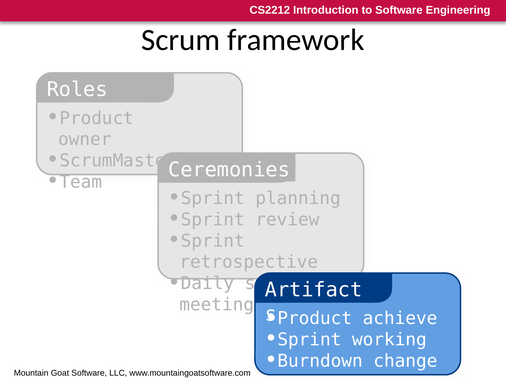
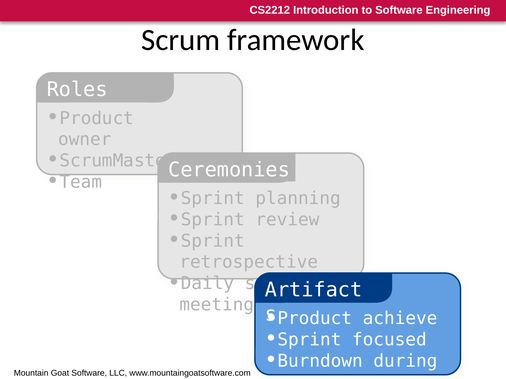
working: working -> focused
change: change -> during
